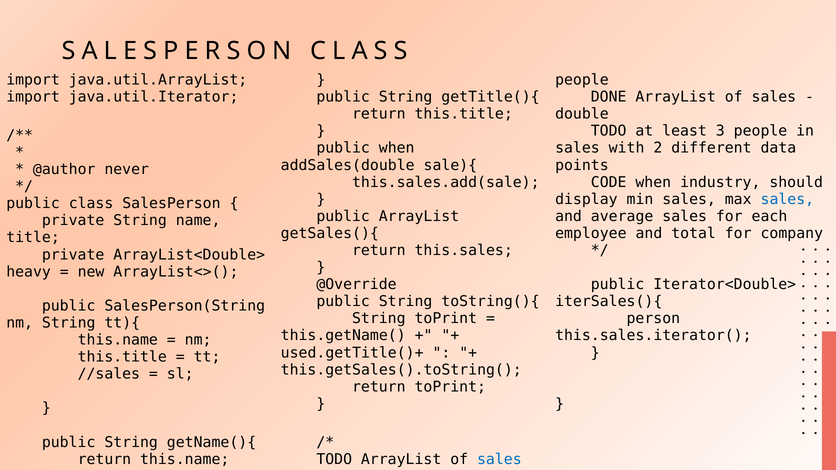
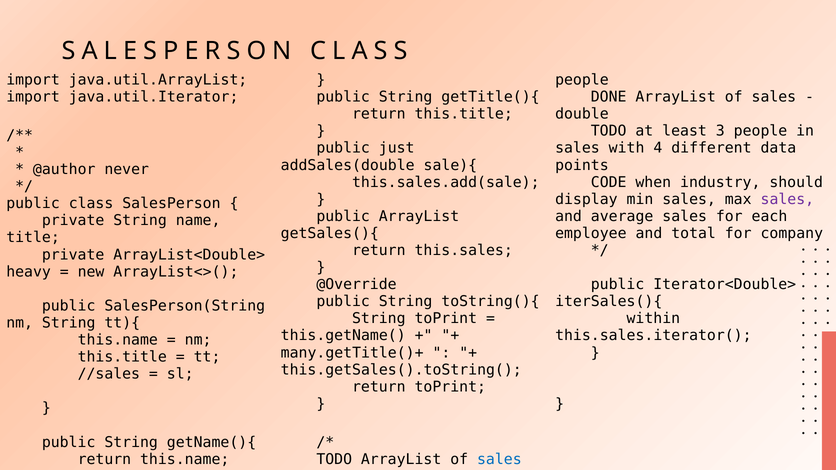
public when: when -> just
2: 2 -> 4
sales at (787, 199) colour: blue -> purple
person: person -> within
used.getTitle()+: used.getTitle()+ -> many.getTitle()+
